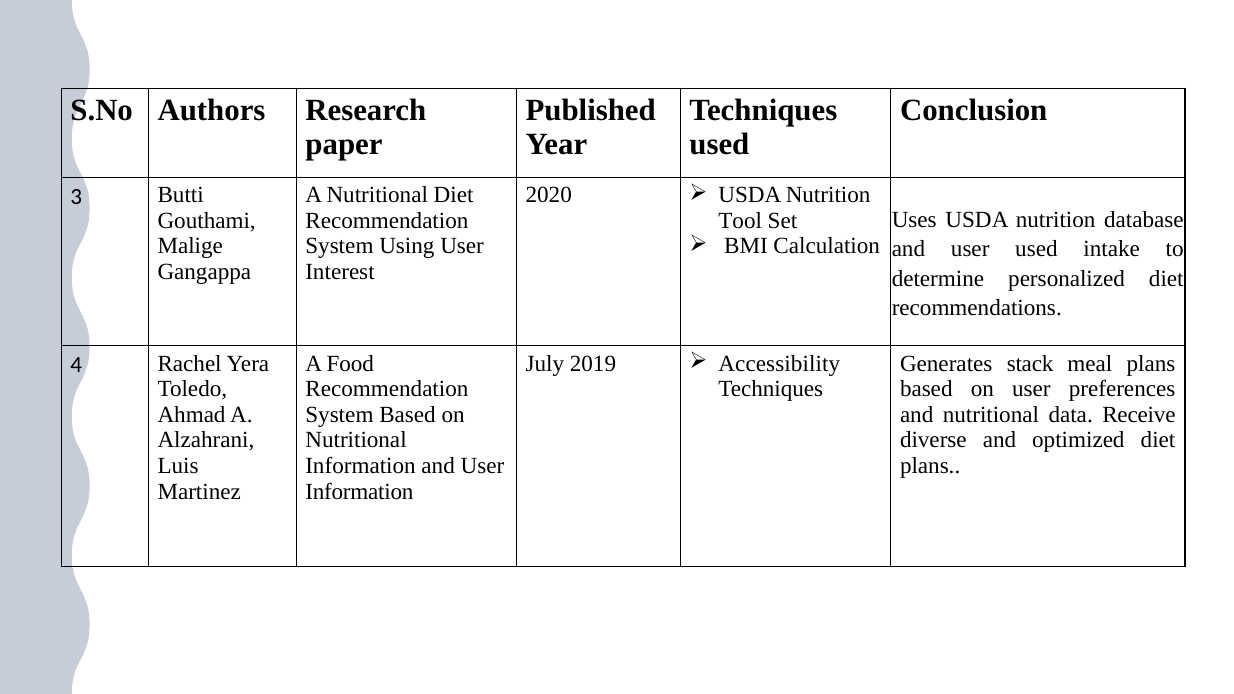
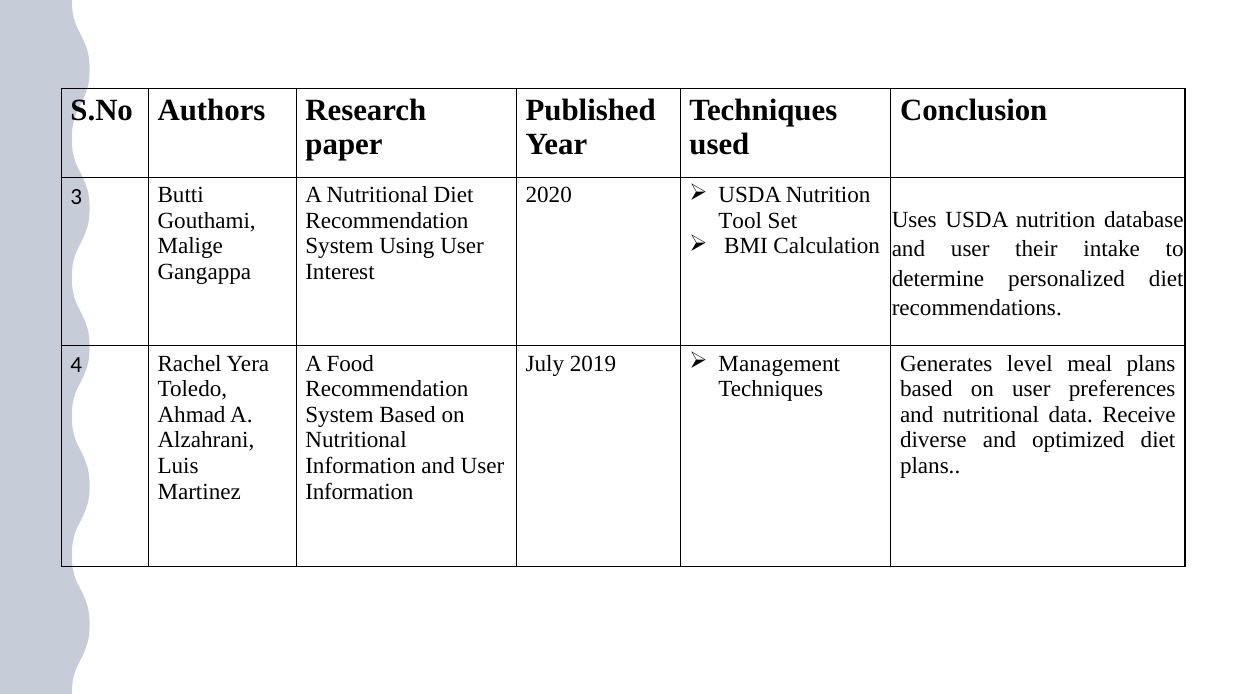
user used: used -> their
Accessibility: Accessibility -> Management
stack: stack -> level
